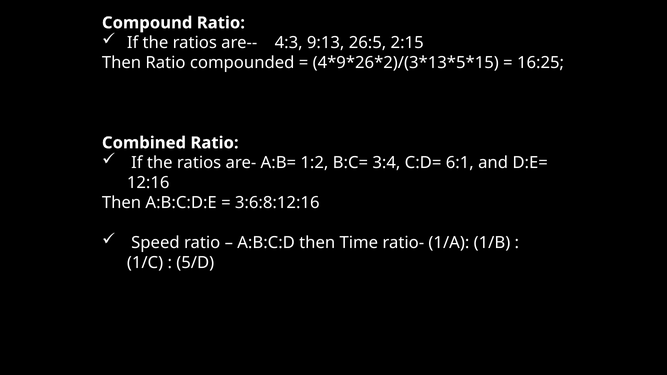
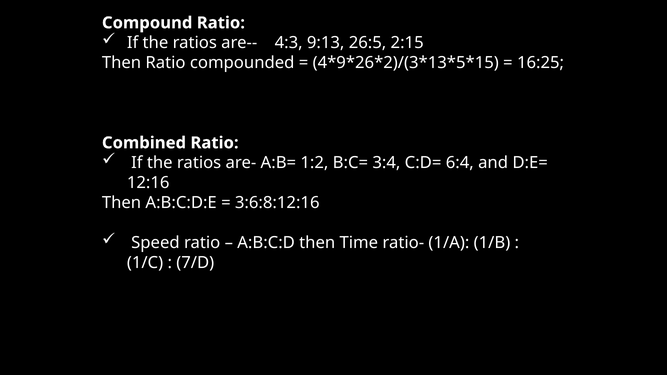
6:1: 6:1 -> 6:4
5/D: 5/D -> 7/D
